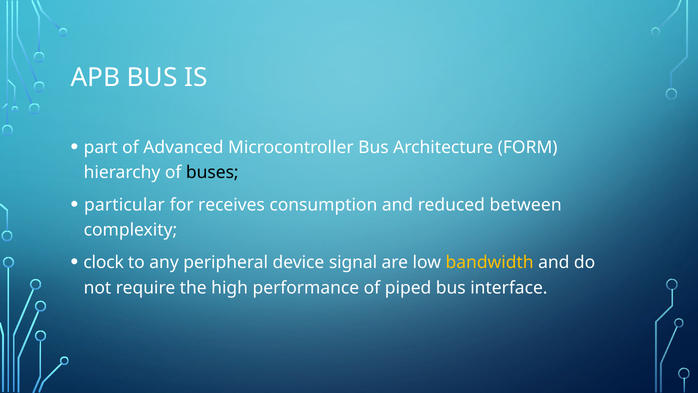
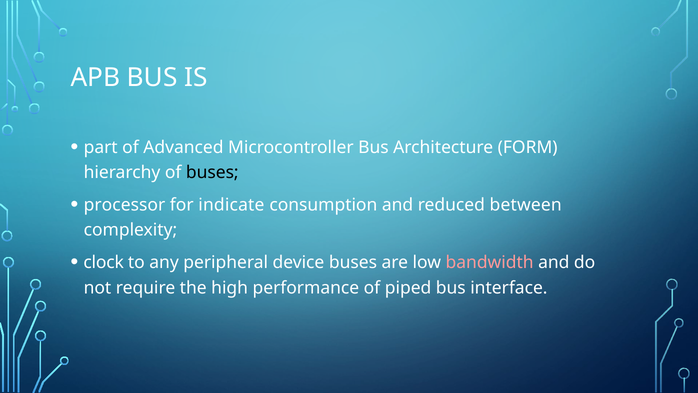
particular: particular -> processor
receives: receives -> indicate
device signal: signal -> buses
bandwidth colour: yellow -> pink
